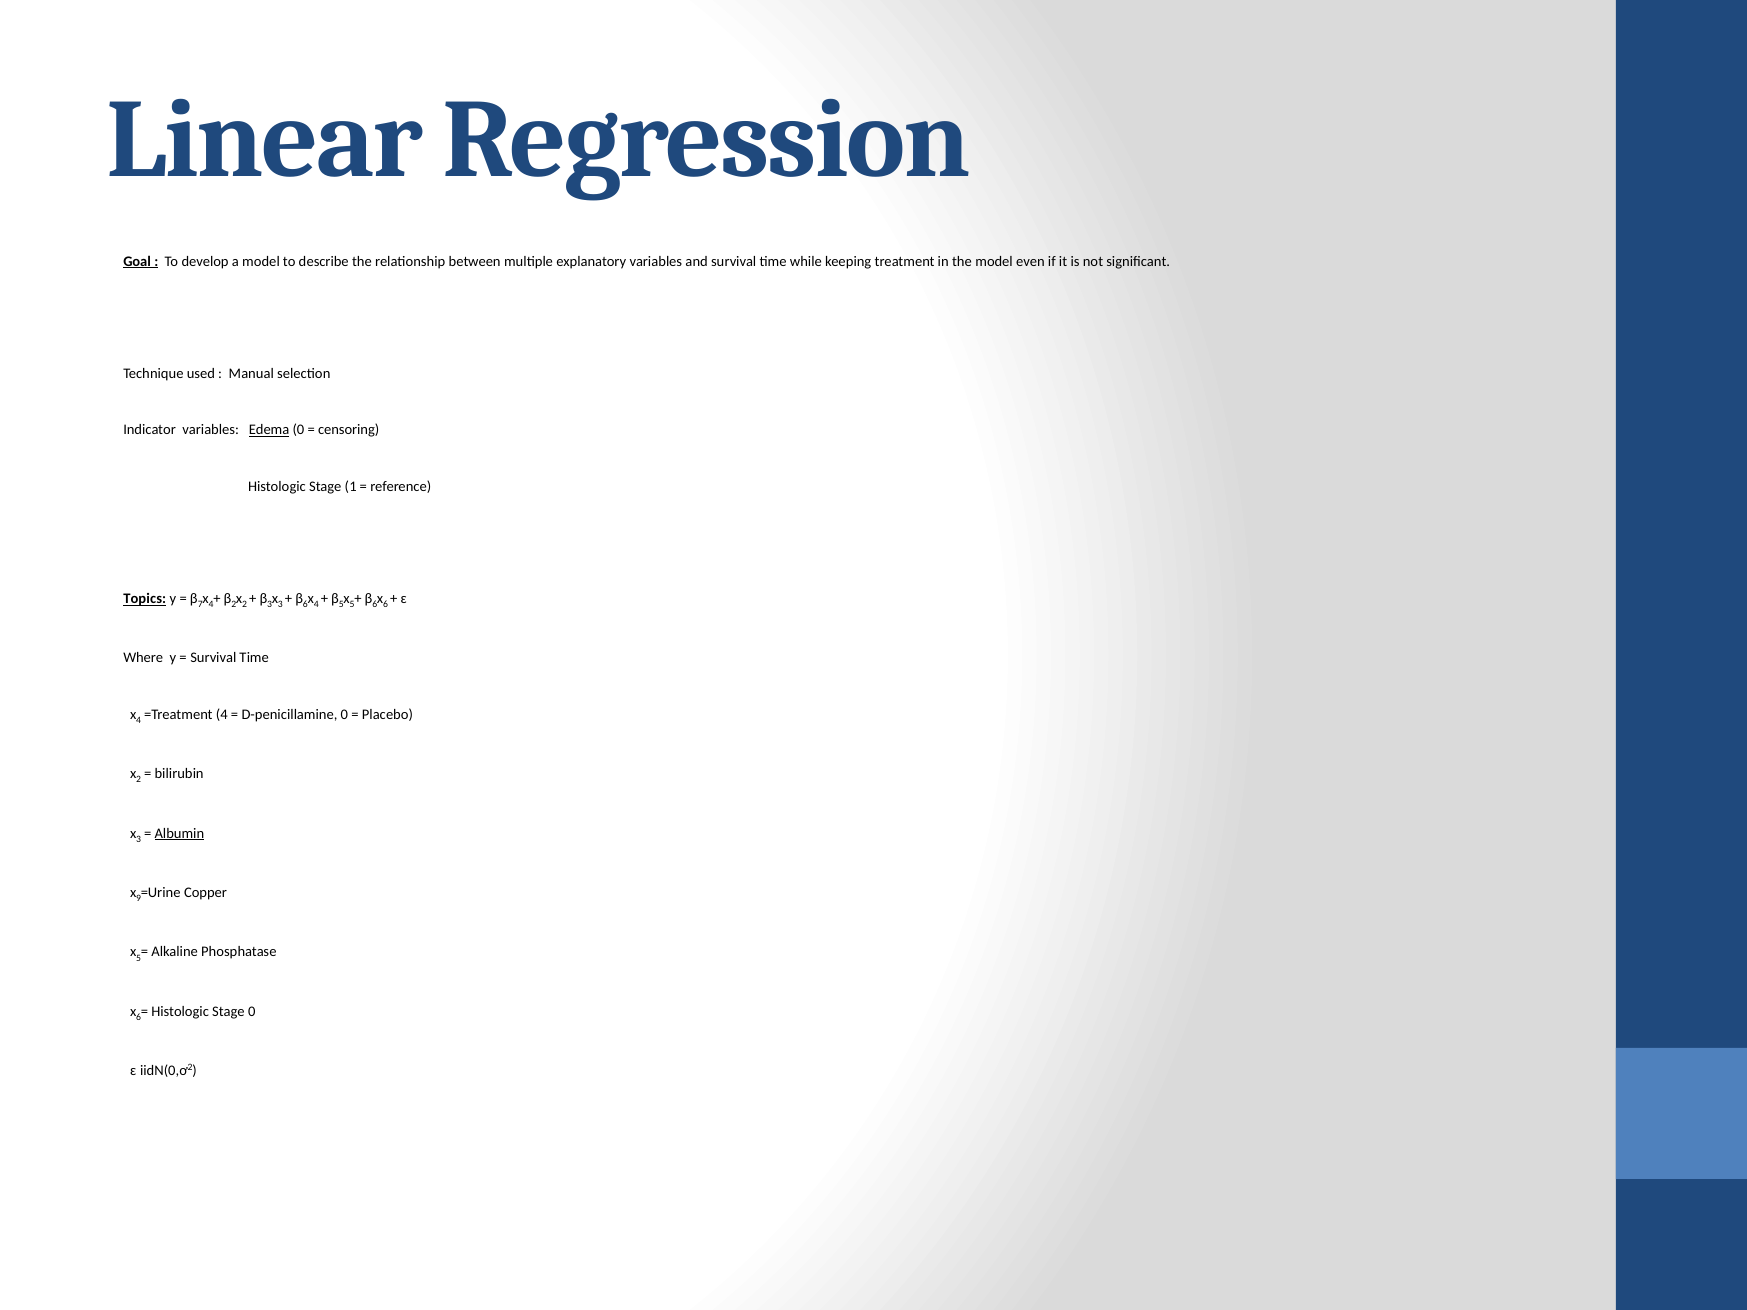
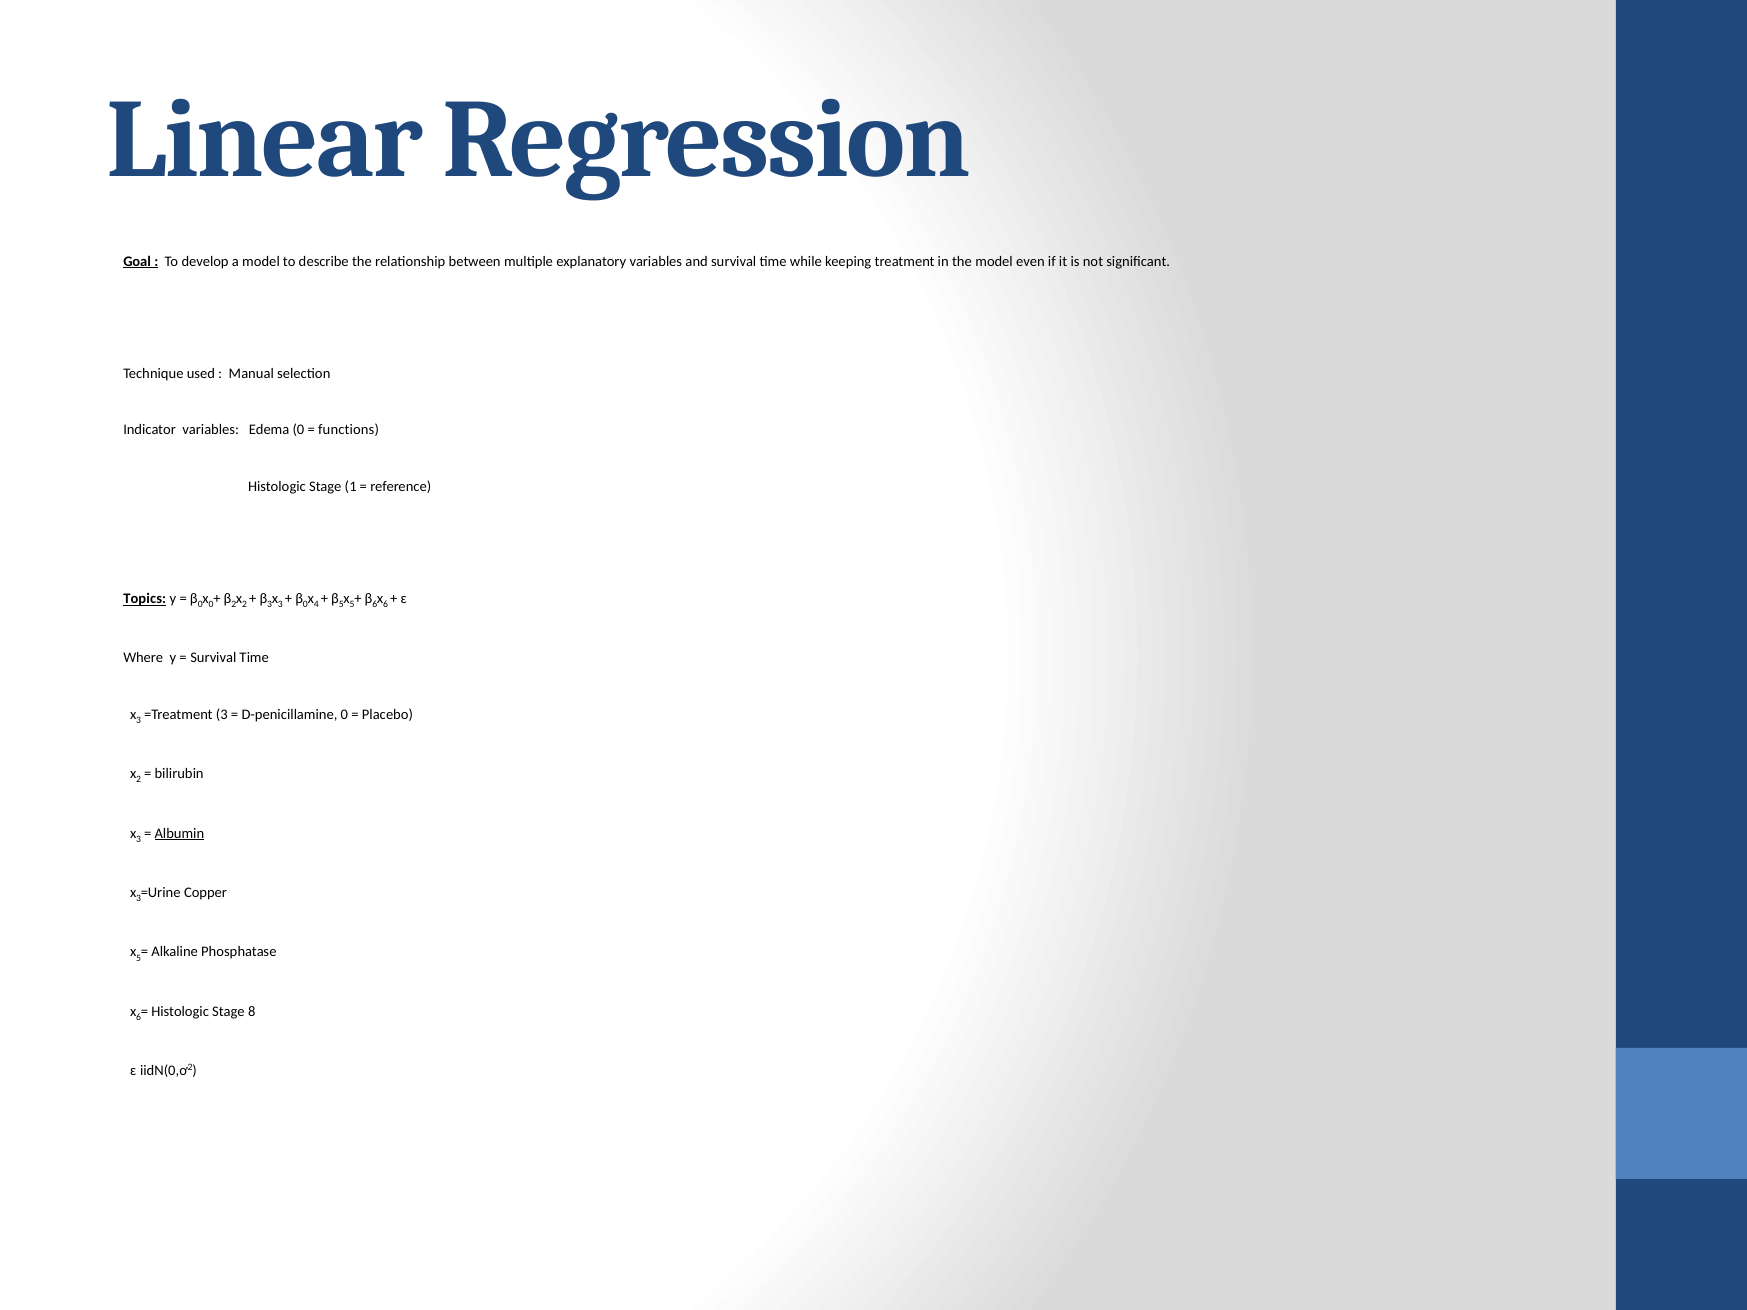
Edema underline: present -> none
censoring: censoring -> functions
7 at (200, 605): 7 -> 0
4 at (211, 605): 4 -> 0
6 at (305, 605): 6 -> 0
4 at (139, 720): 4 -> 3
=Treatment 4: 4 -> 3
9 at (139, 899): 9 -> 3
Stage 0: 0 -> 8
